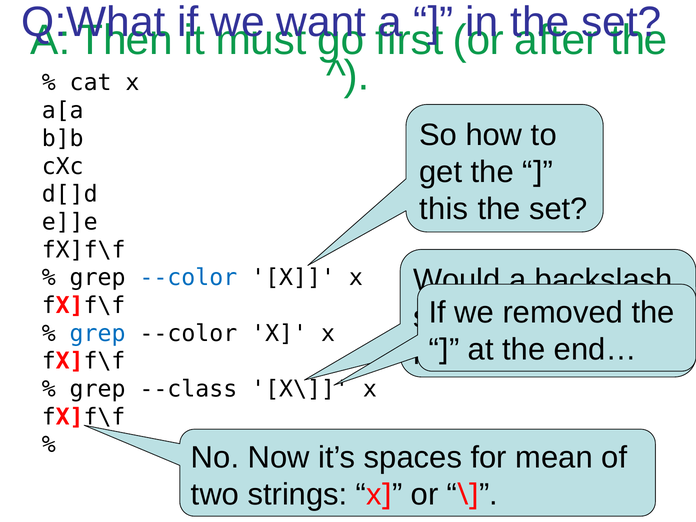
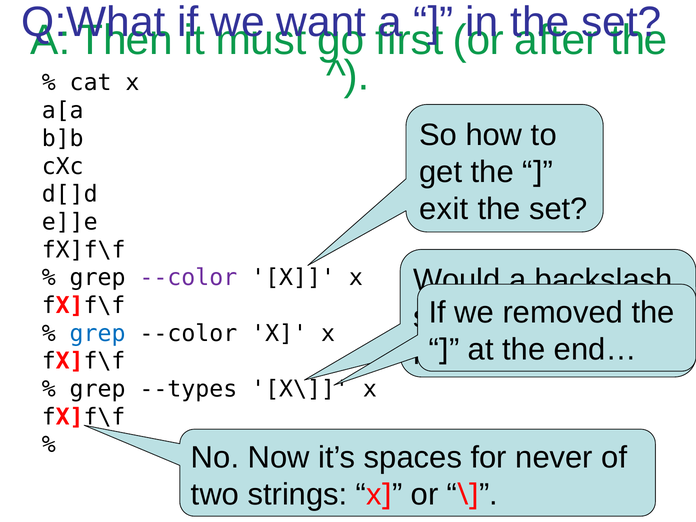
this: this -> exit
--color at (188, 278) colour: blue -> purple
--class: --class -> --types
mean: mean -> never
